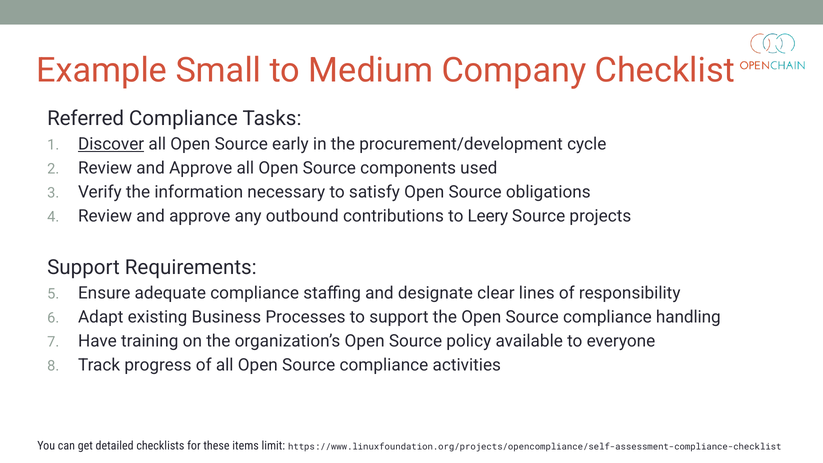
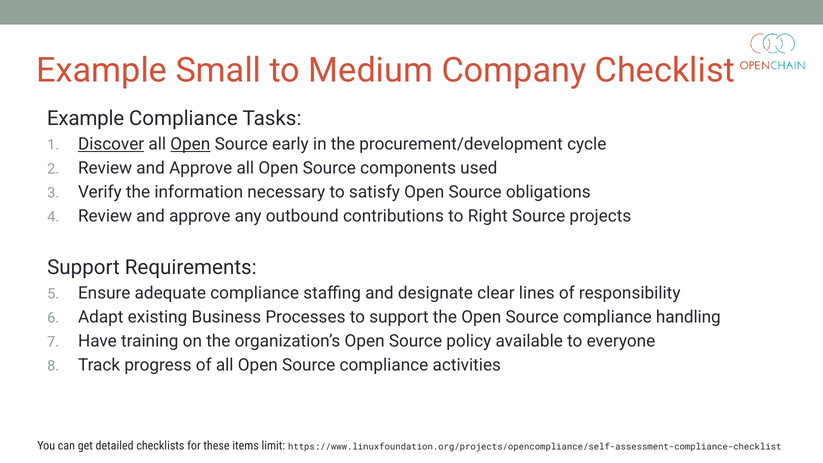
Referred at (86, 118): Referred -> Example
Open at (190, 144) underline: none -> present
Leery: Leery -> Right
